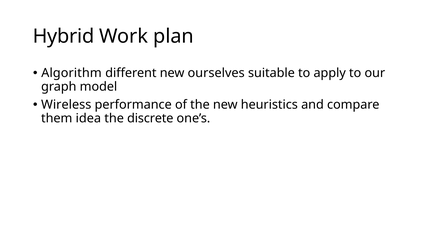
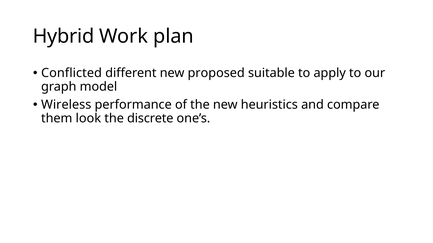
Algorithm: Algorithm -> Conflicted
ourselves: ourselves -> proposed
idea: idea -> look
